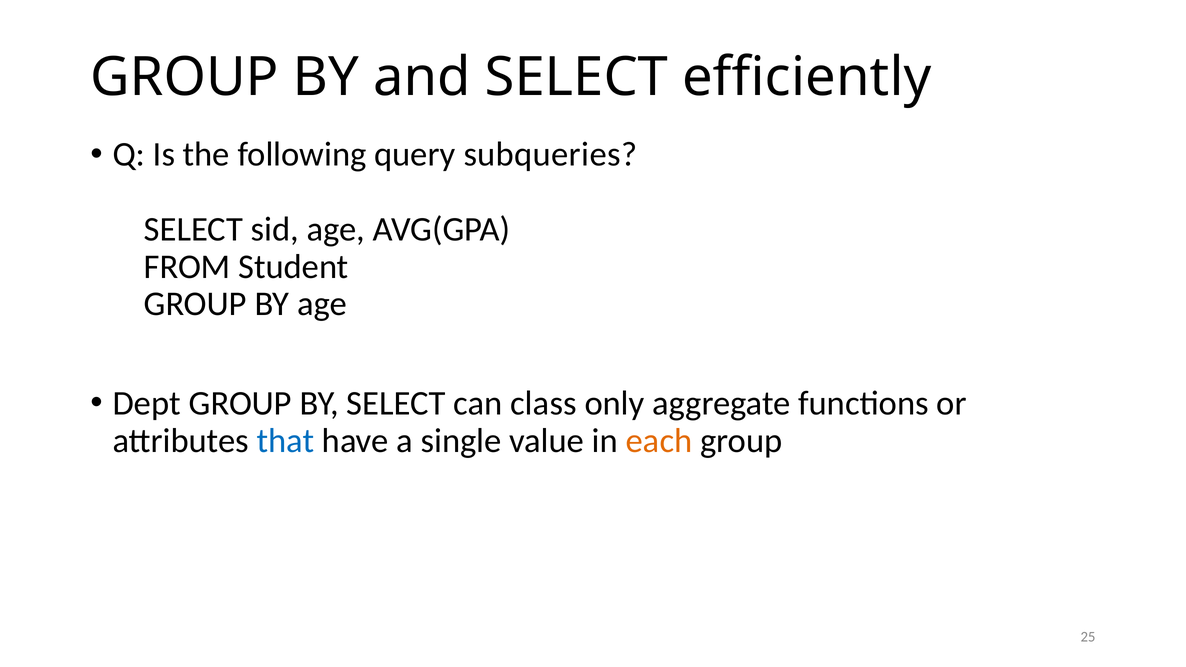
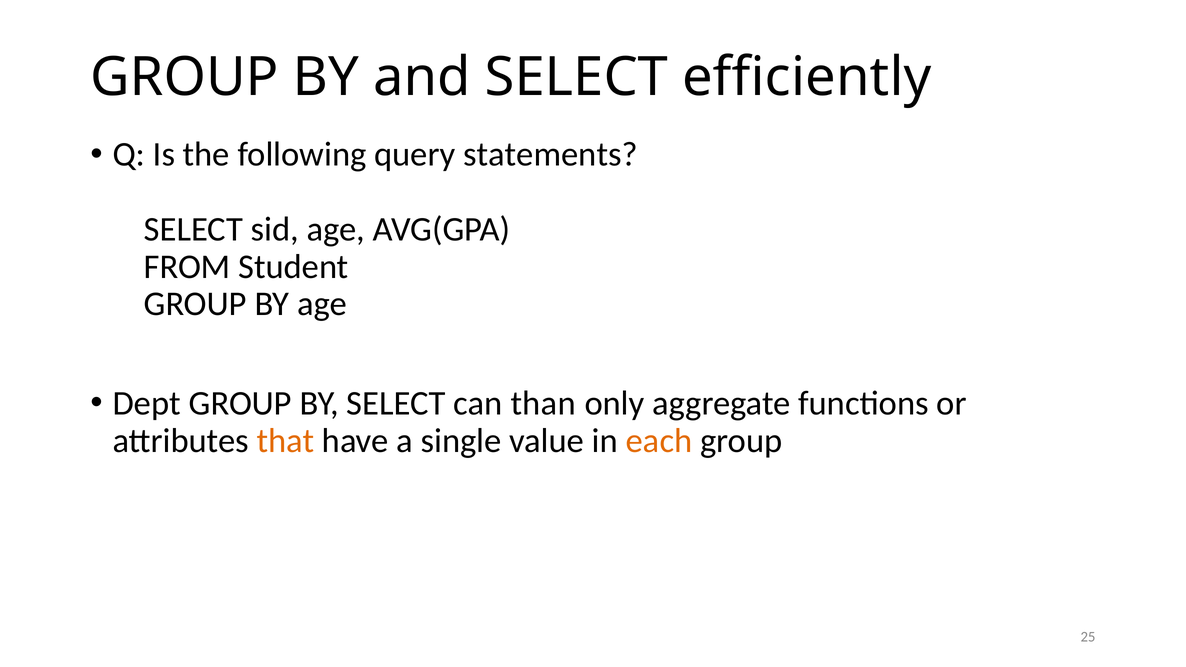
subqueries: subqueries -> statements
class: class -> than
that colour: blue -> orange
